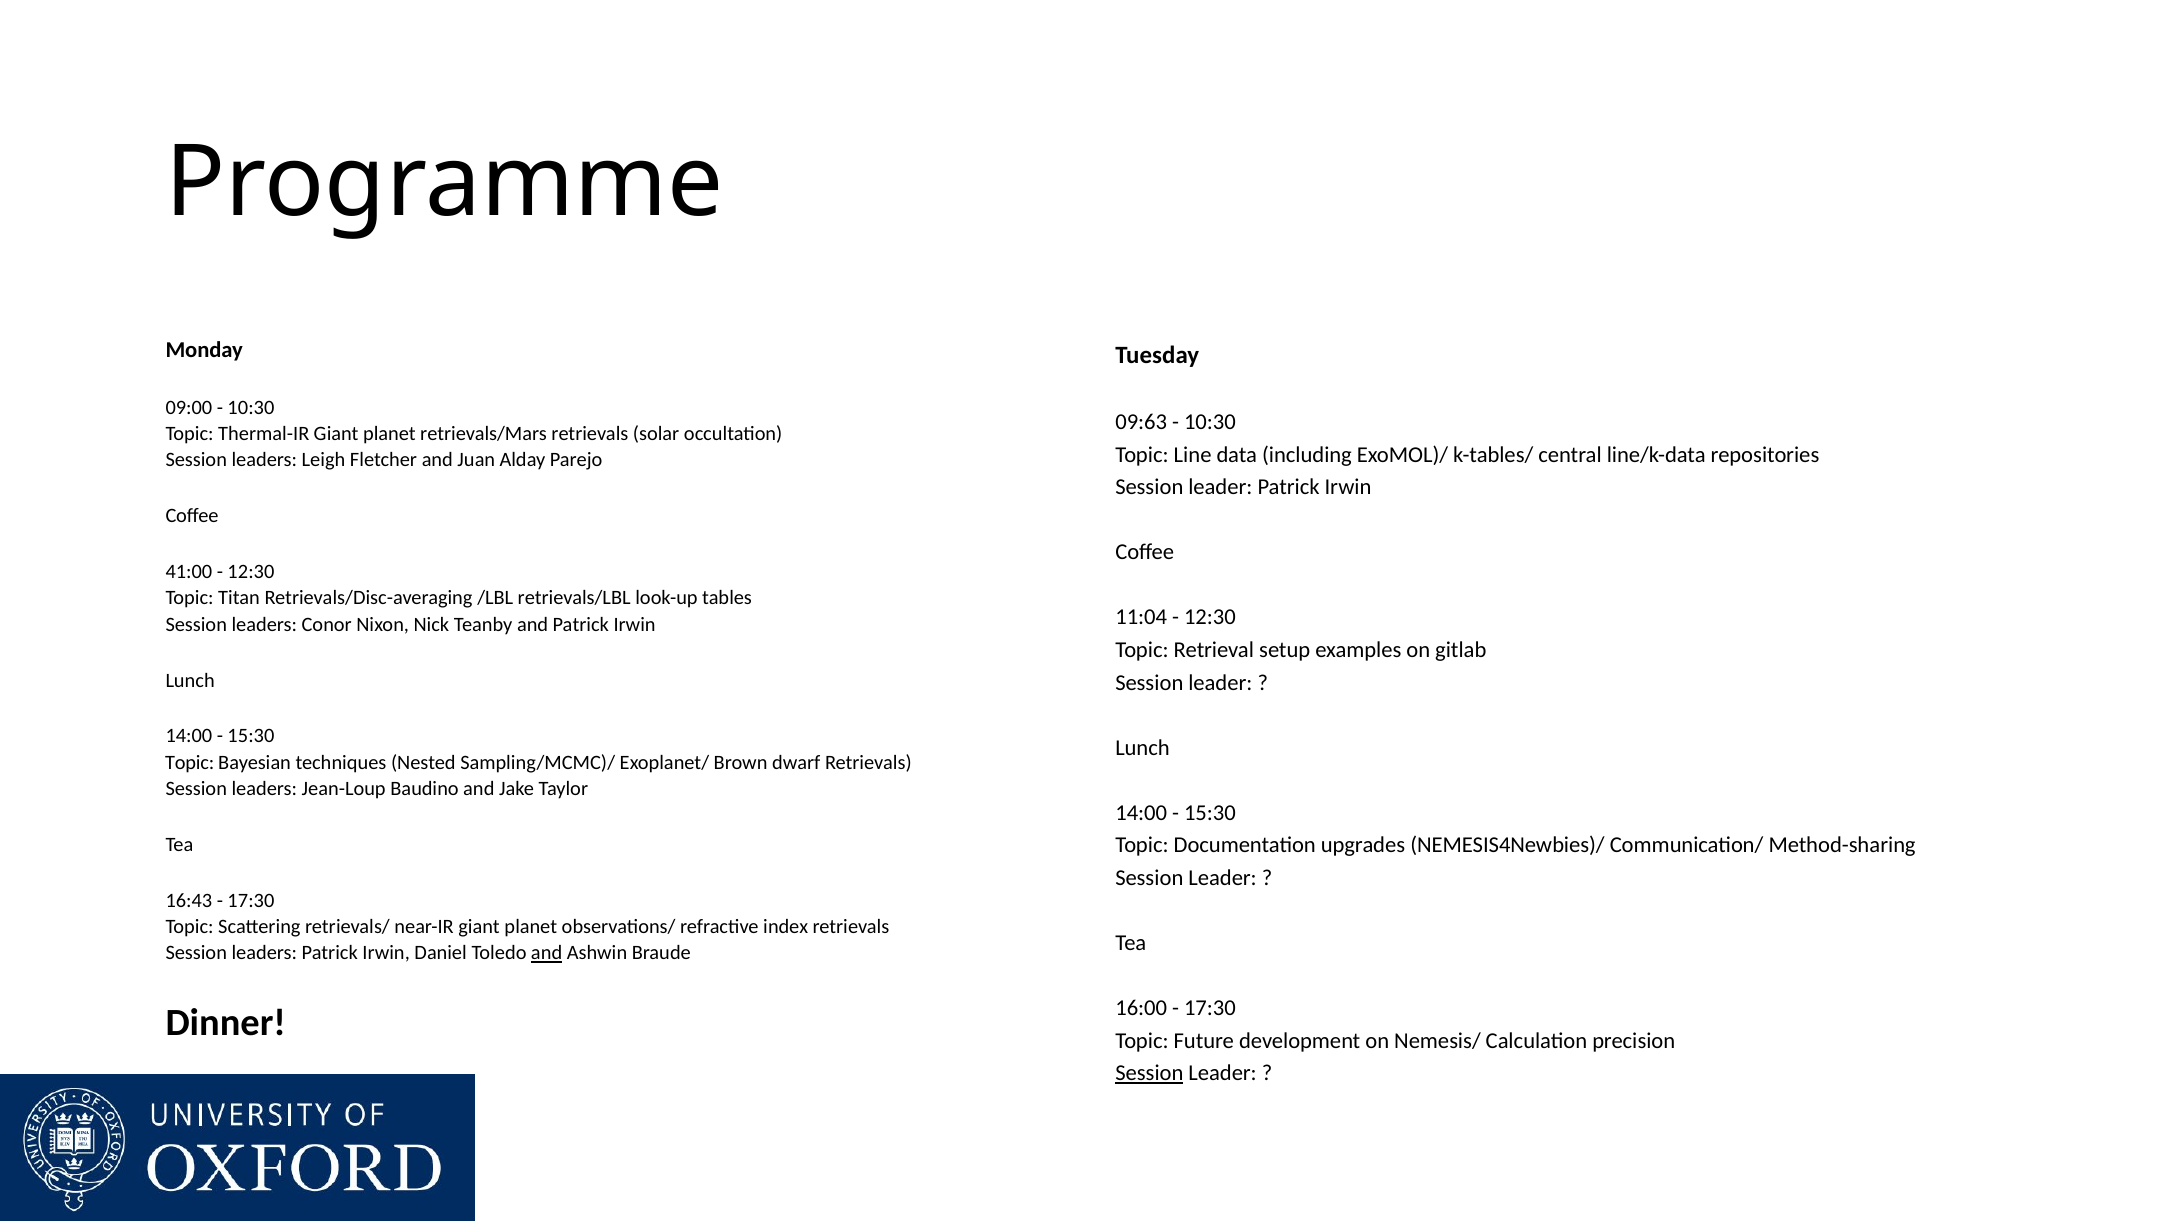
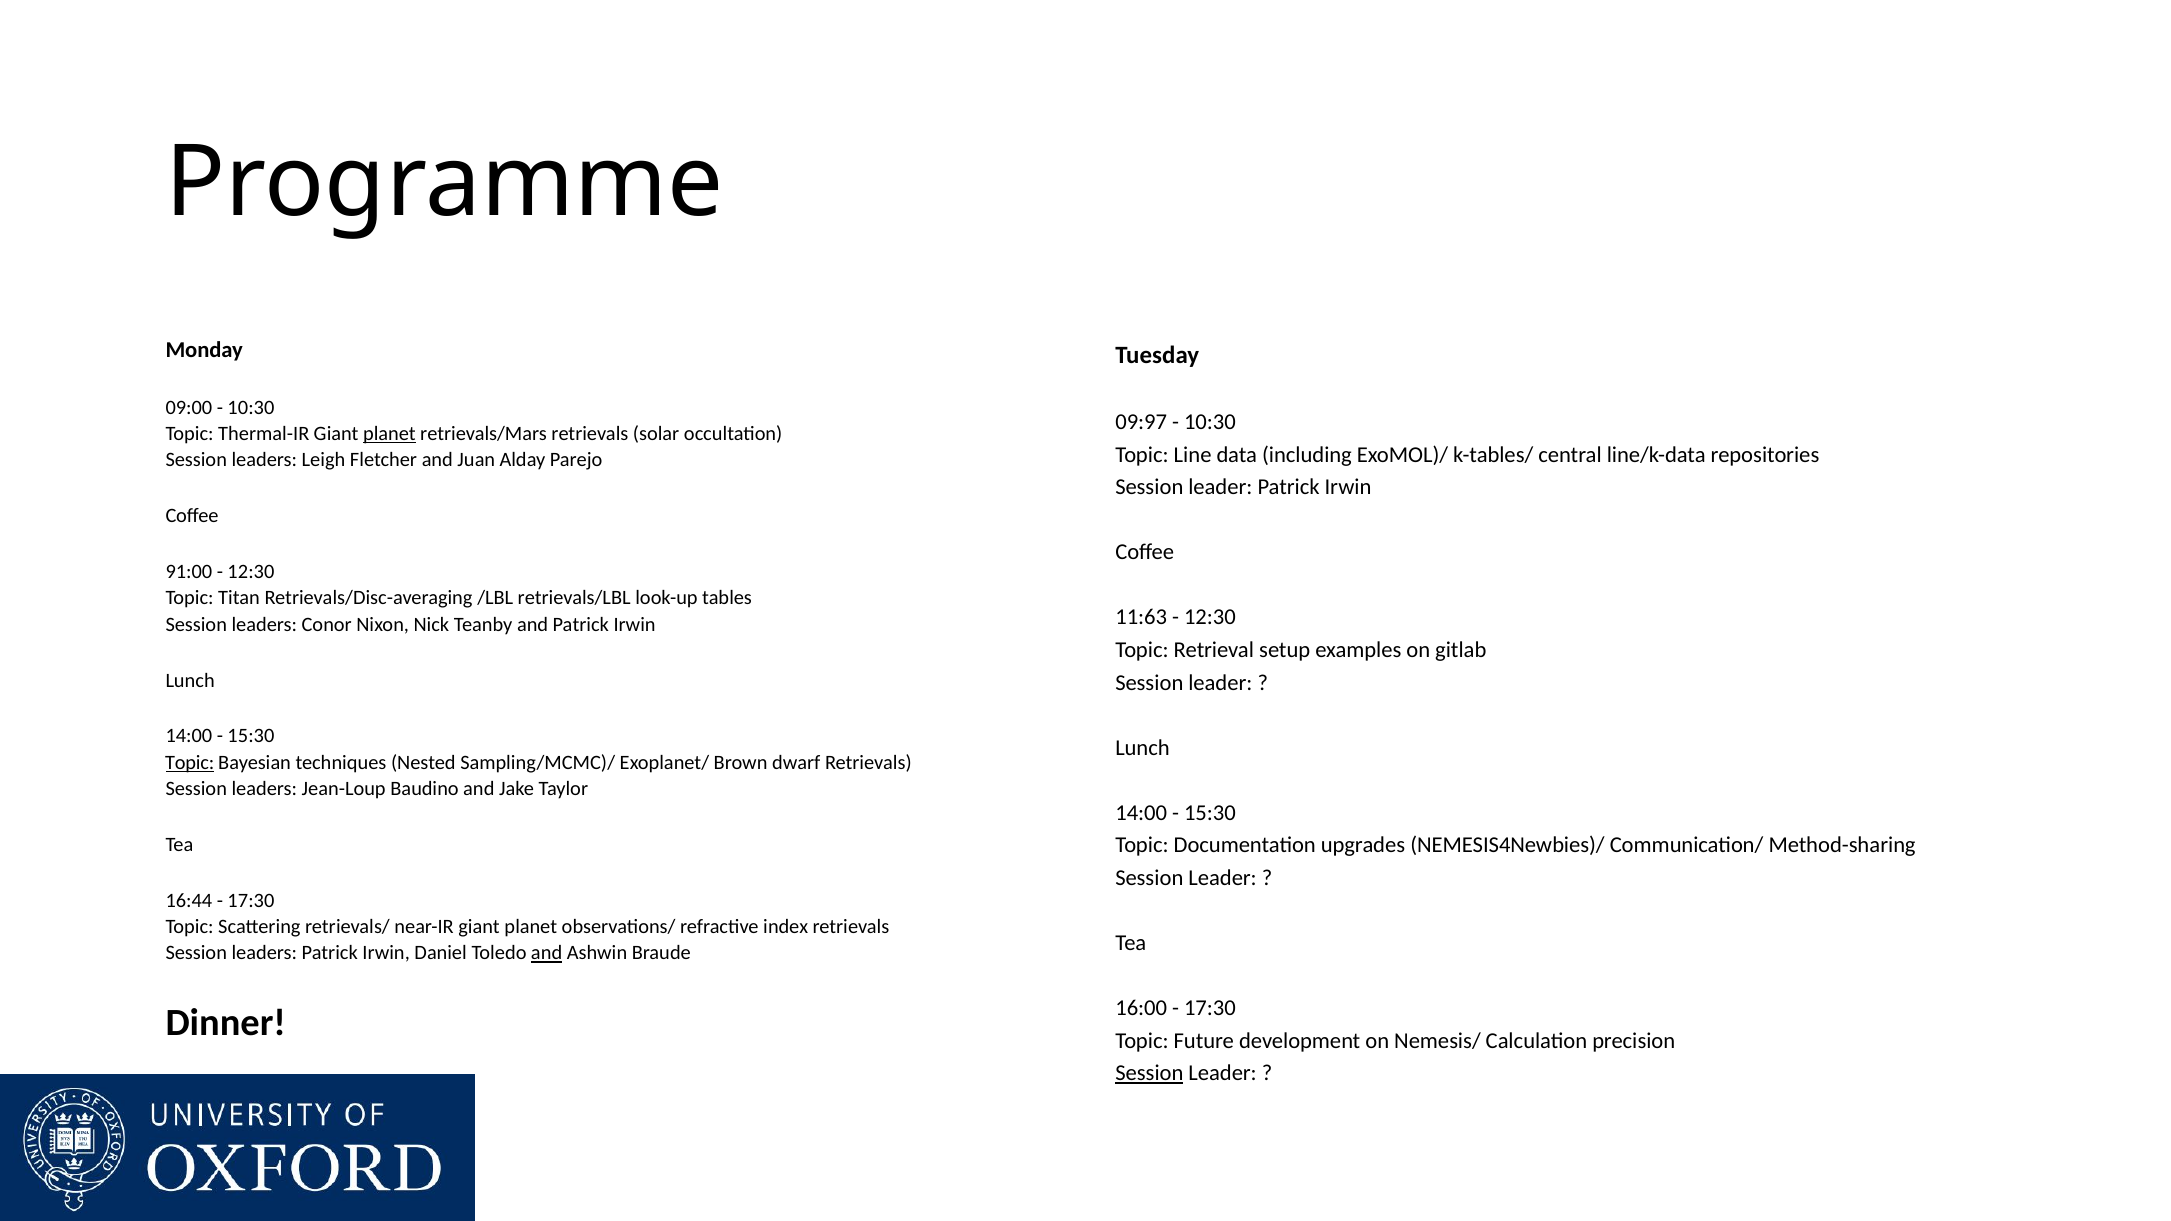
09:63: 09:63 -> 09:97
planet at (389, 434) underline: none -> present
41:00: 41:00 -> 91:00
11:04: 11:04 -> 11:63
Topic at (190, 763) underline: none -> present
16:43: 16:43 -> 16:44
